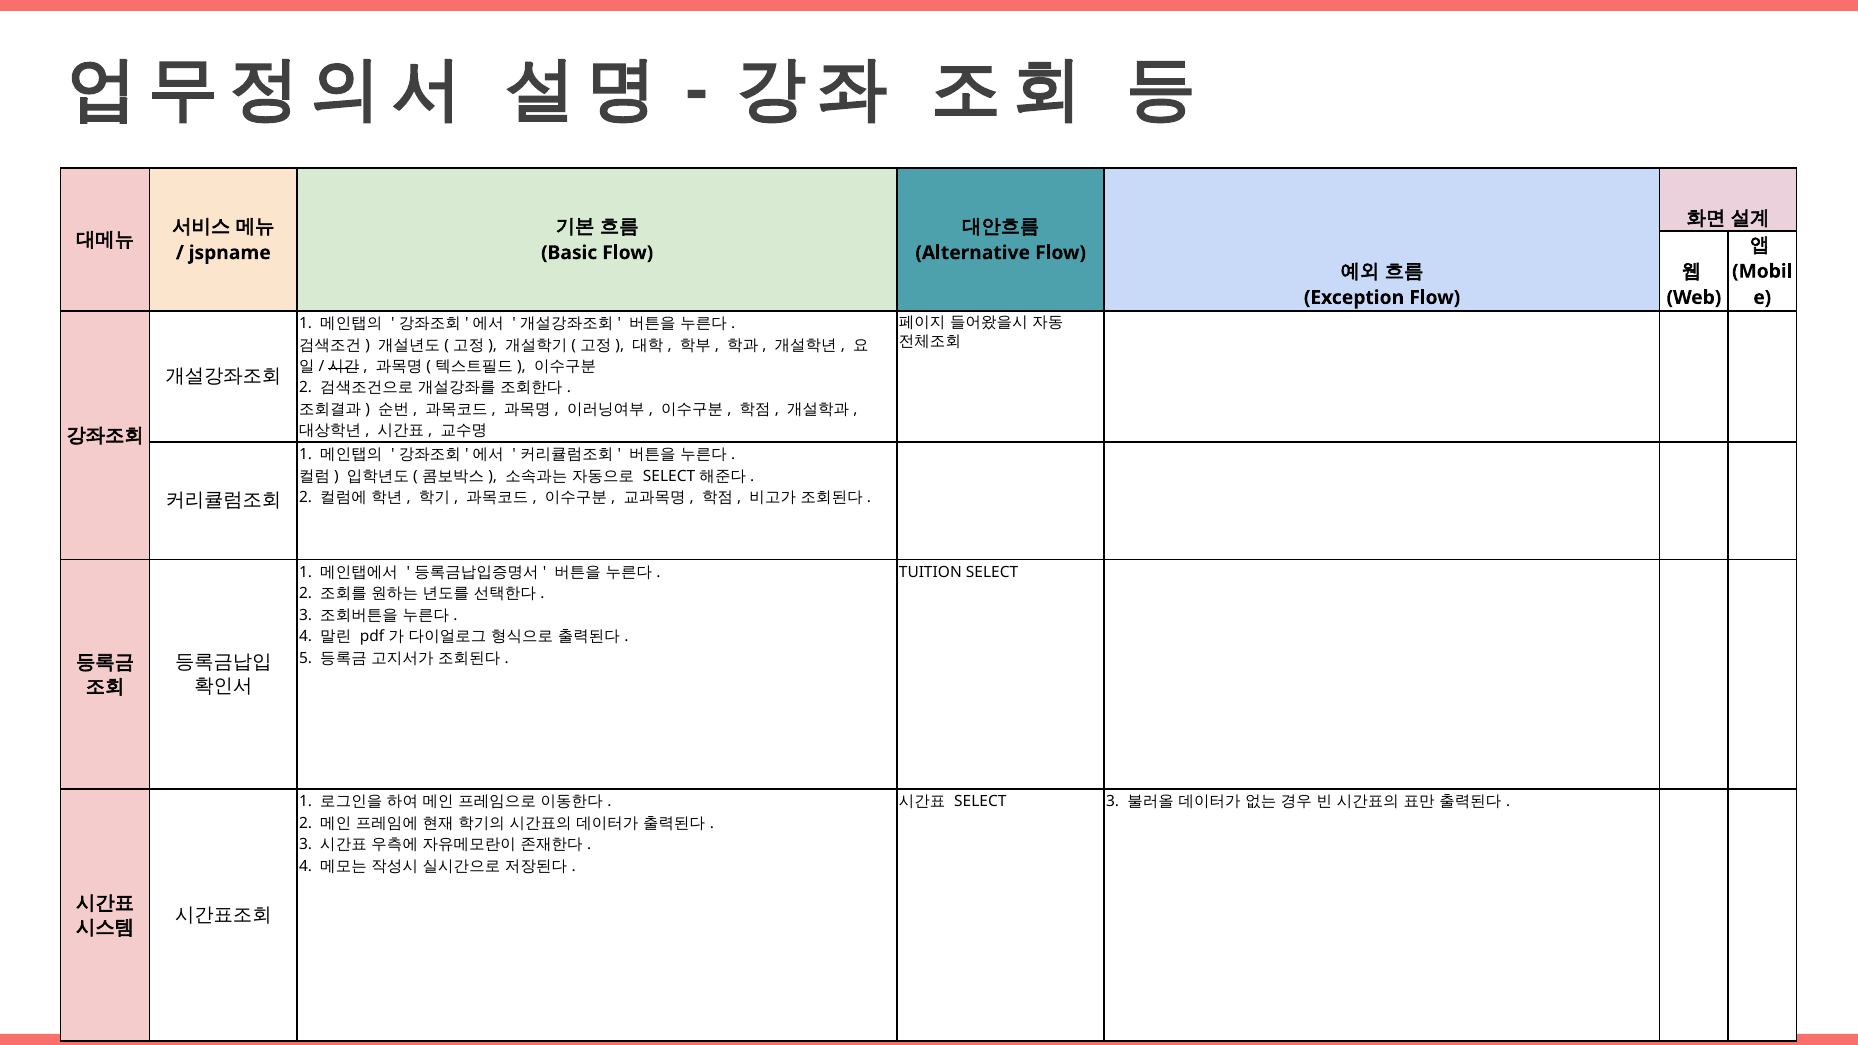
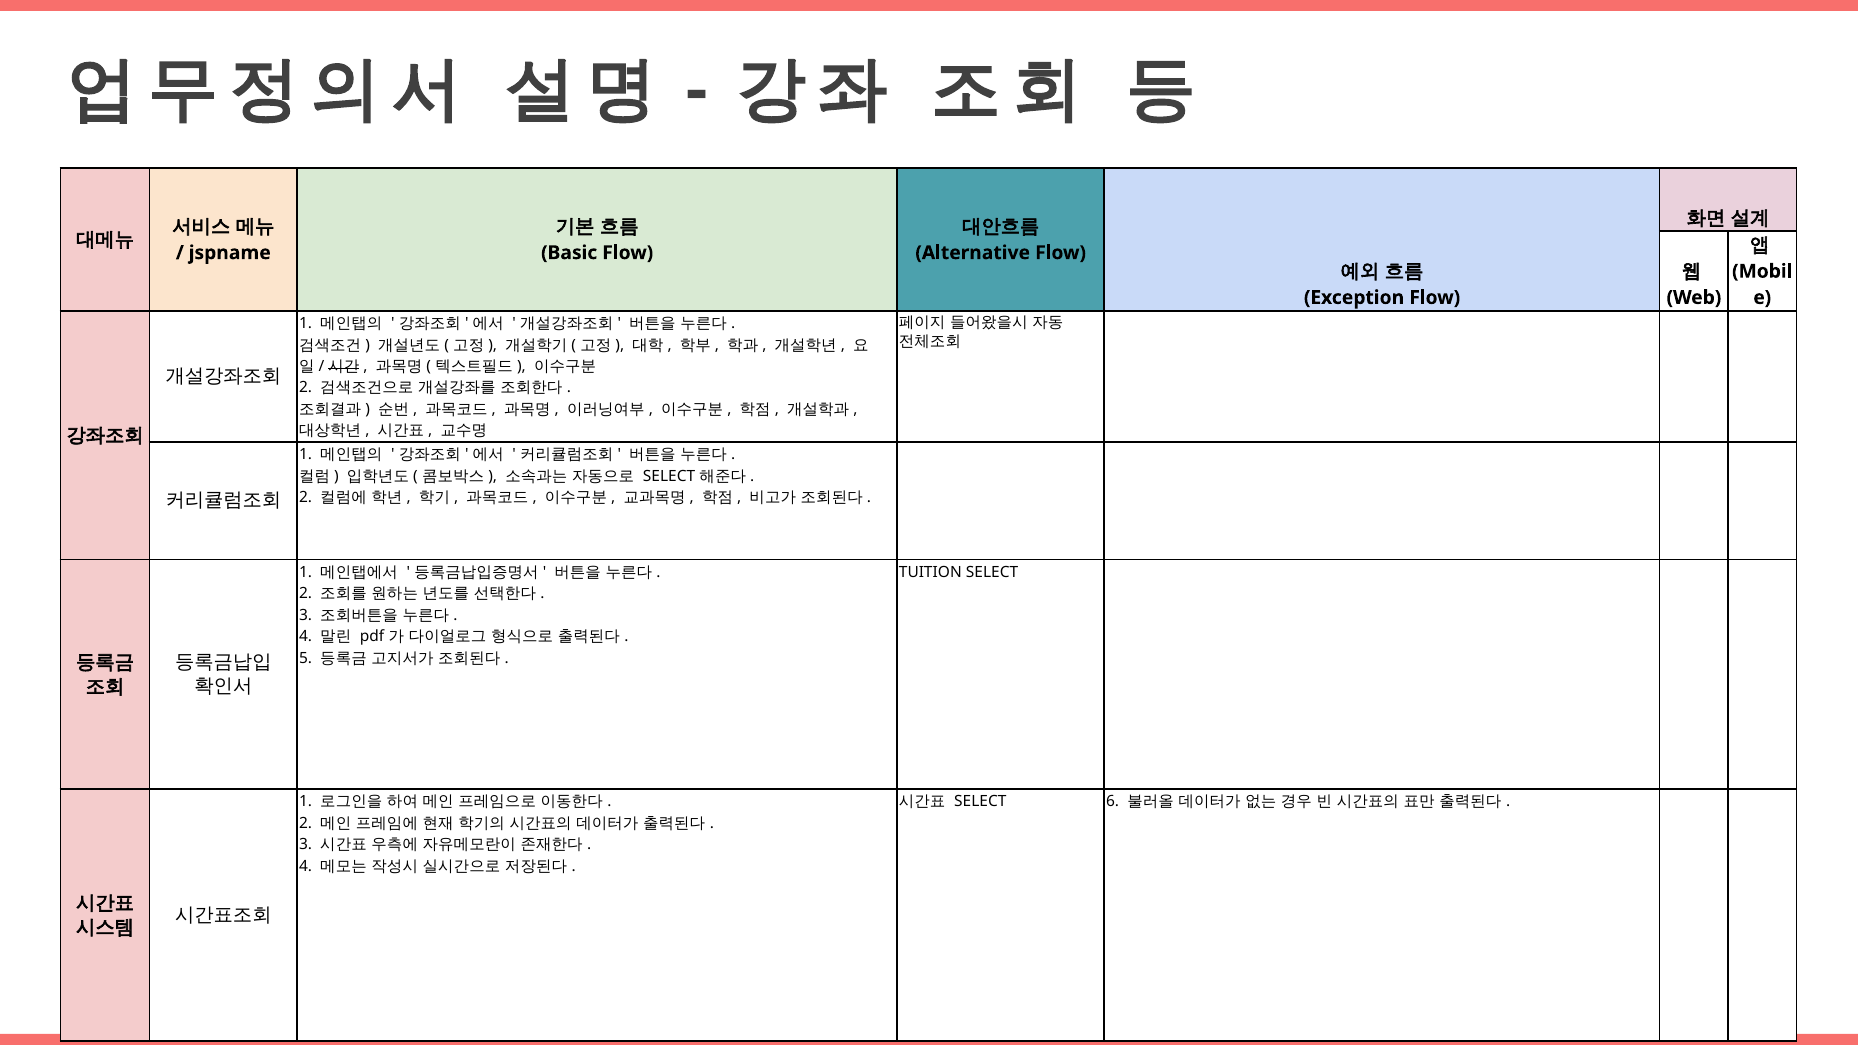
SELECT 3: 3 -> 6
